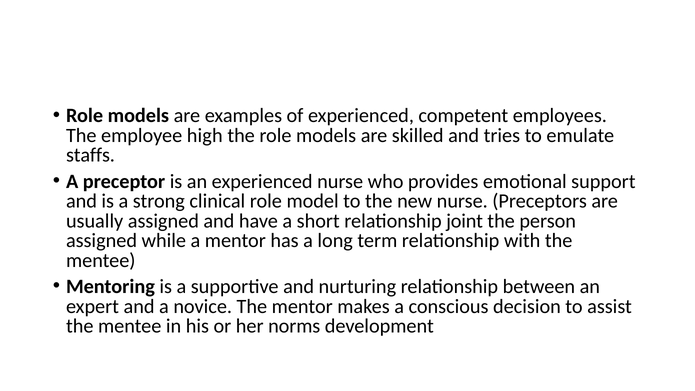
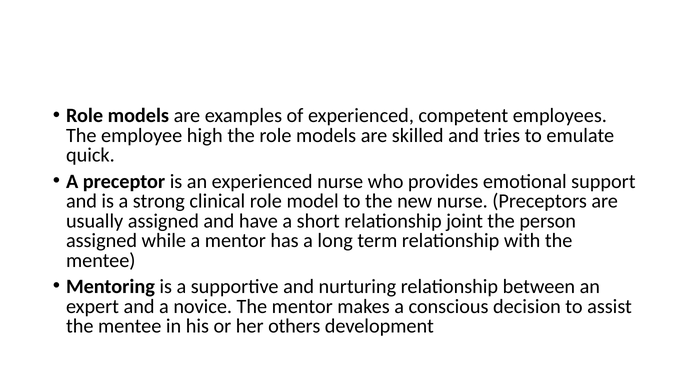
staffs: staffs -> quick
norms: norms -> others
